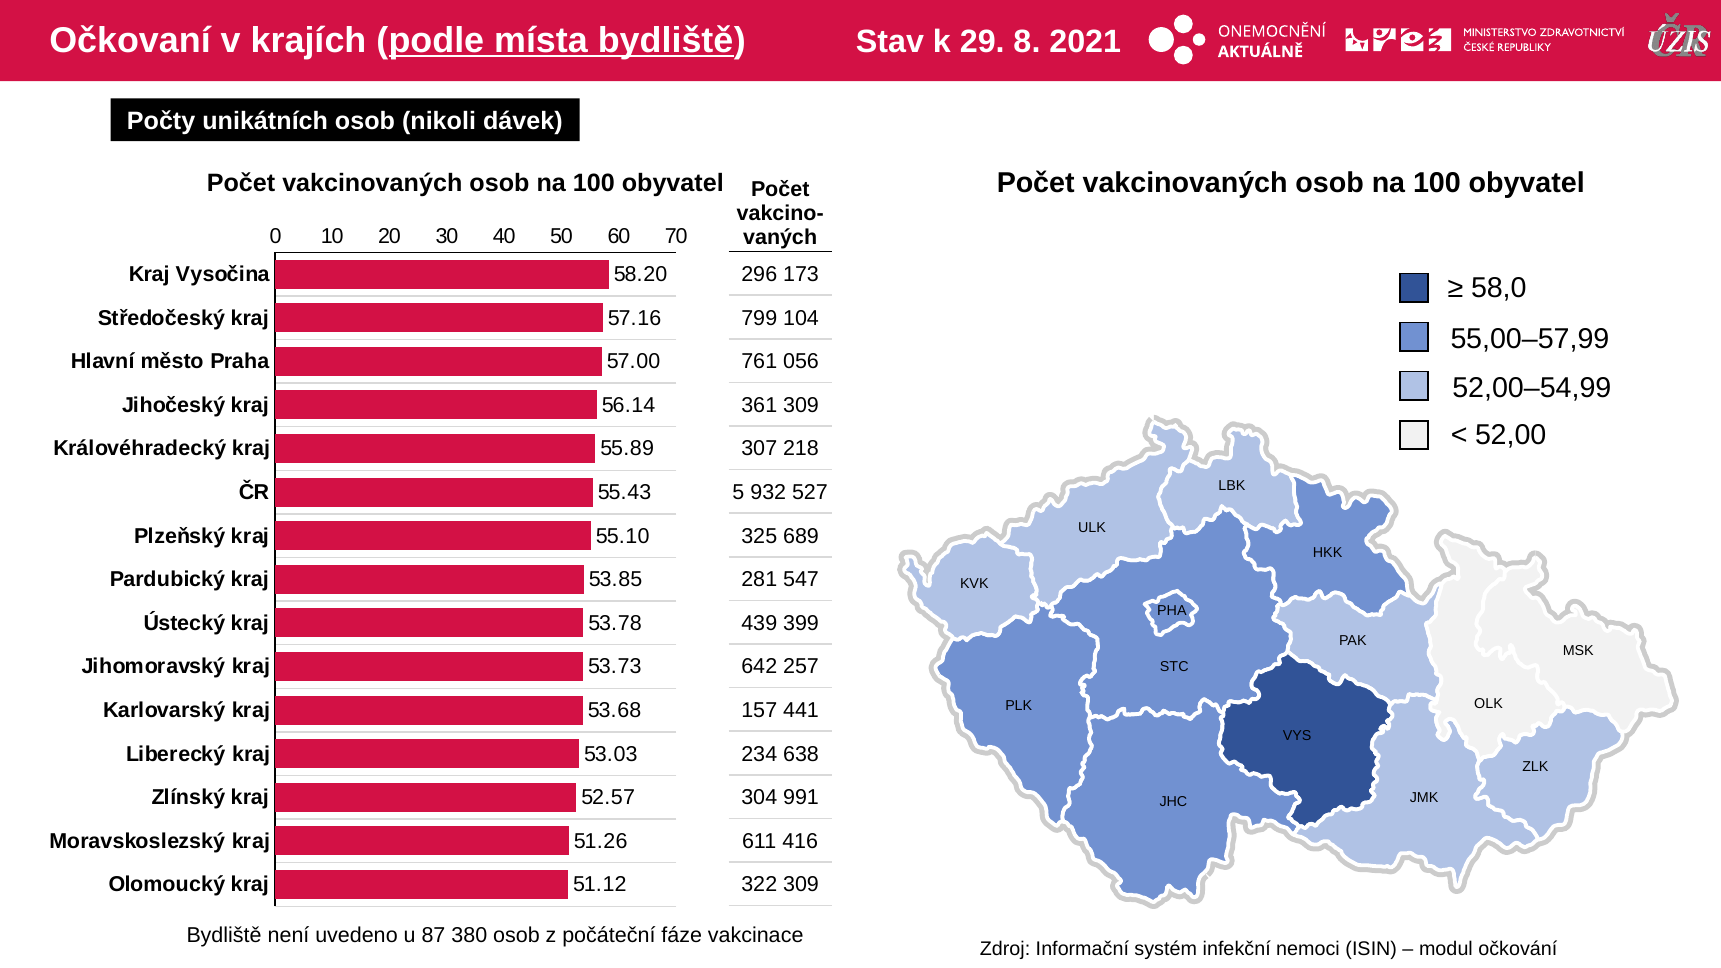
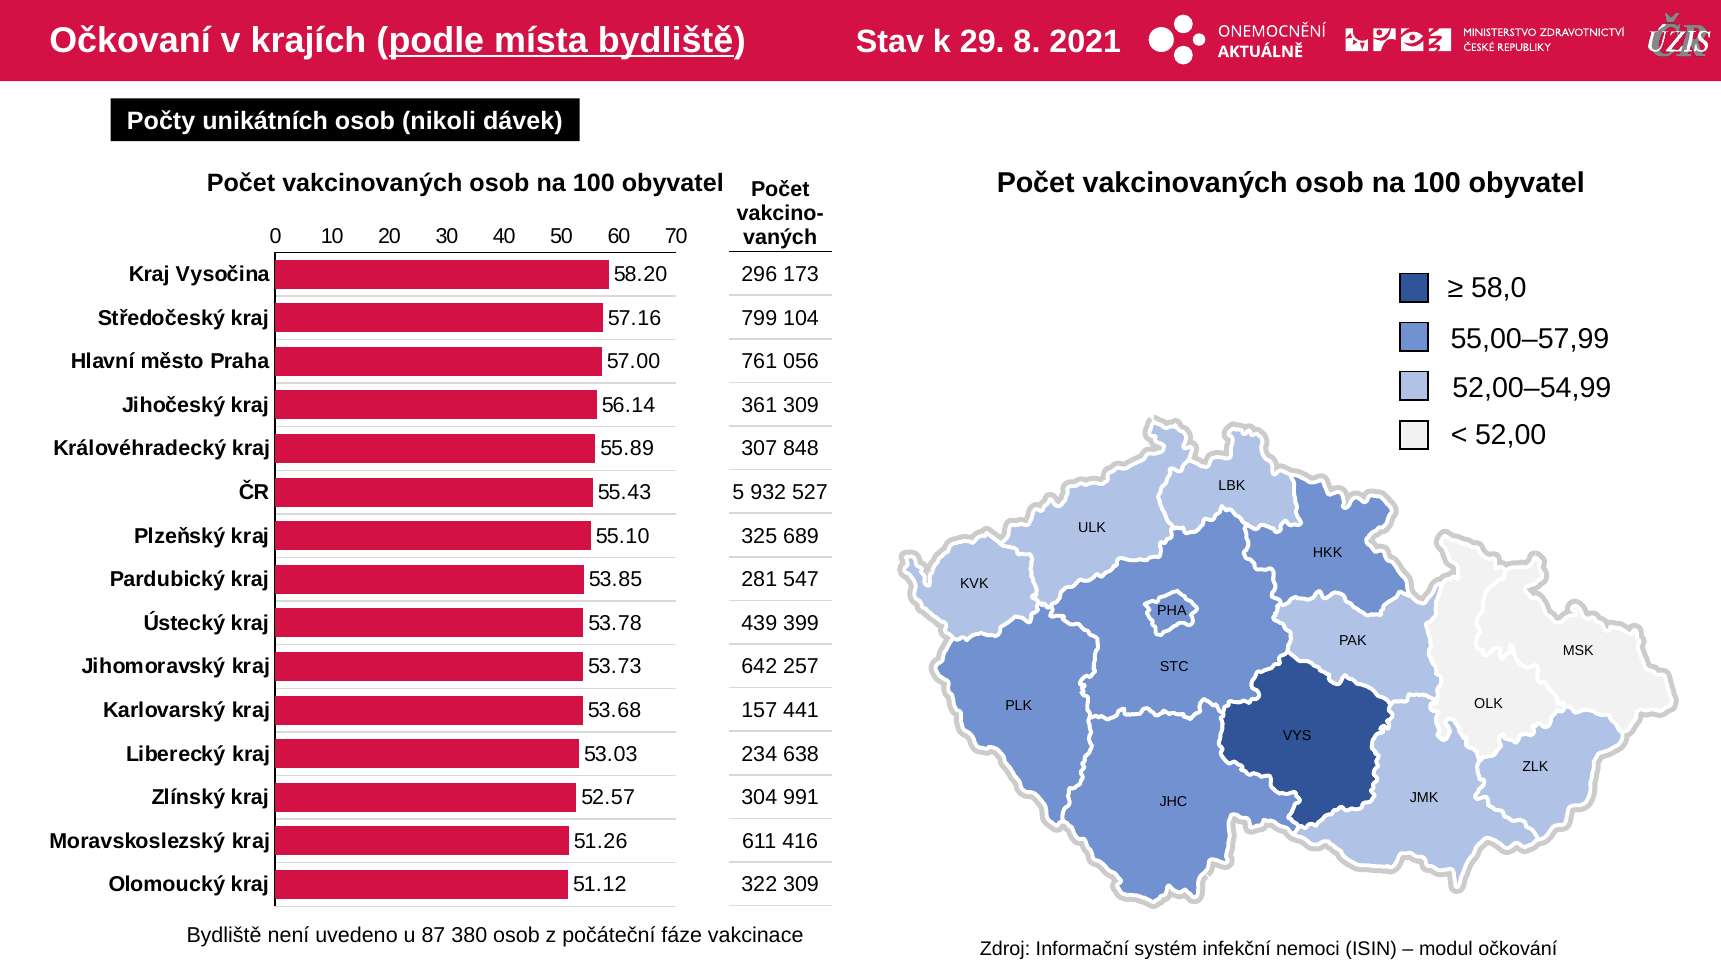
218: 218 -> 848
